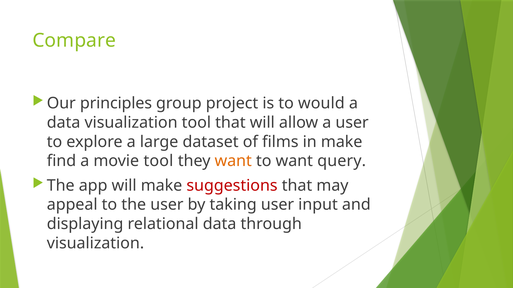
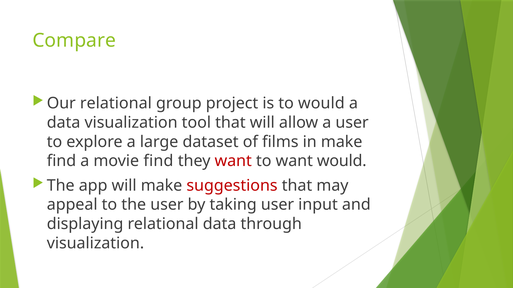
Our principles: principles -> relational
movie tool: tool -> find
want at (233, 161) colour: orange -> red
want query: query -> would
